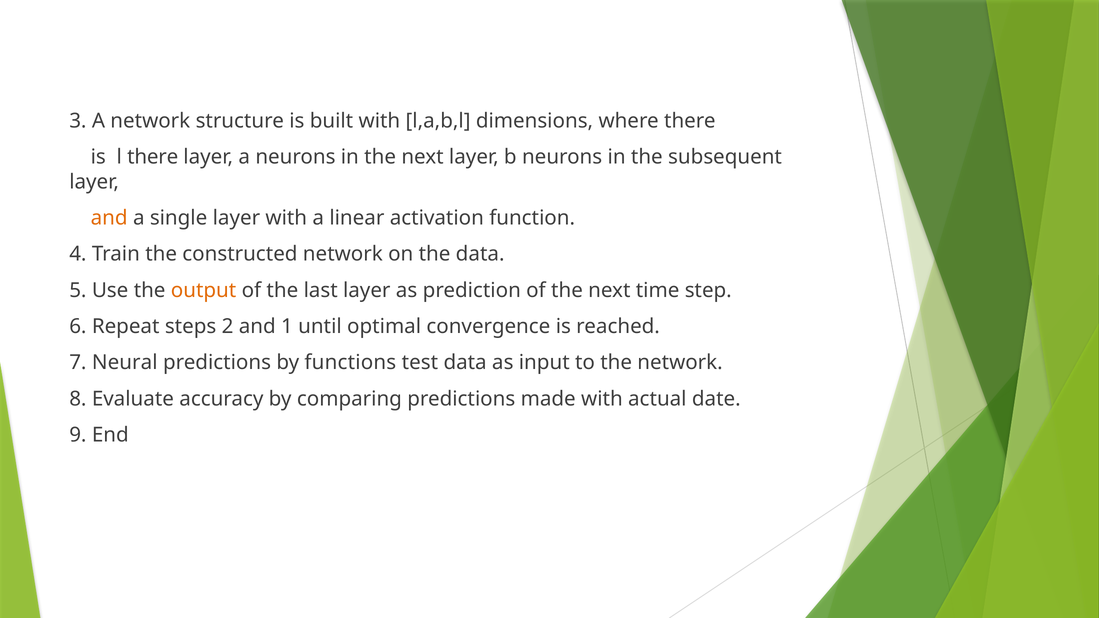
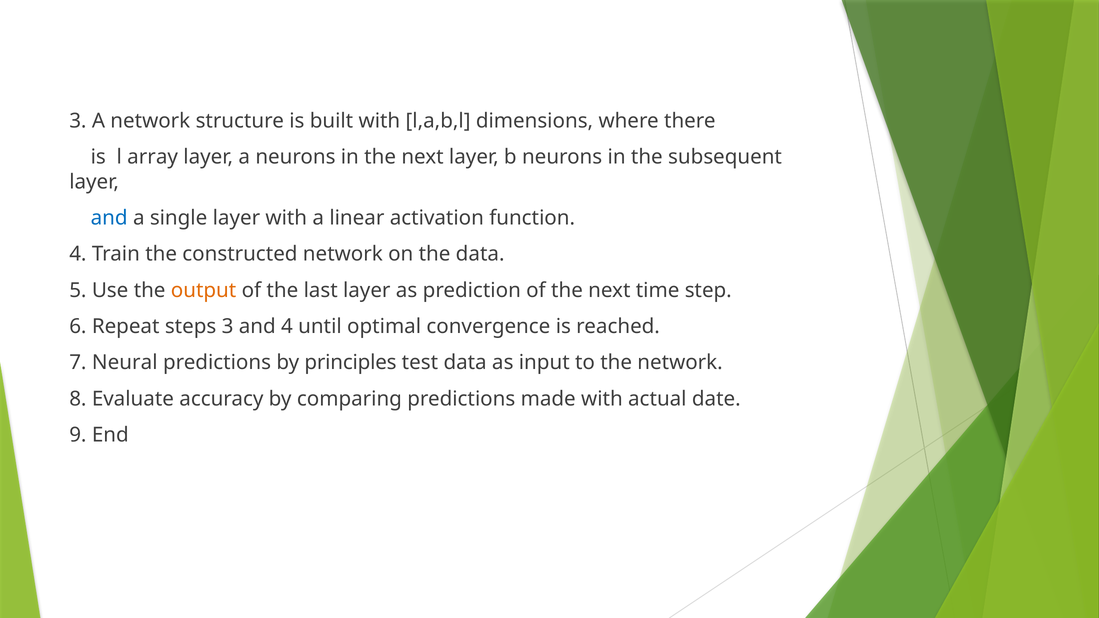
l there: there -> array
and at (109, 218) colour: orange -> blue
steps 2: 2 -> 3
and 1: 1 -> 4
functions: functions -> principles
